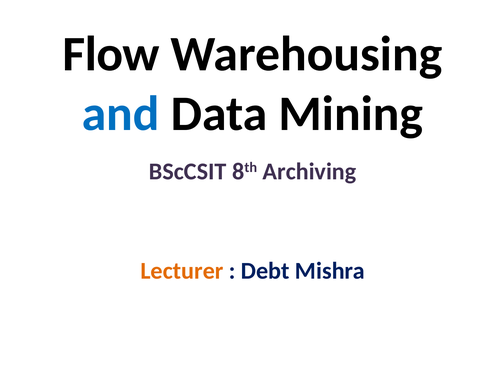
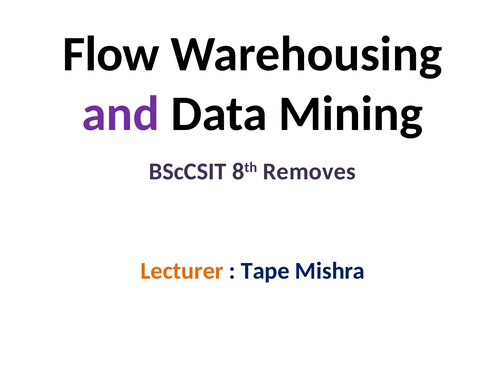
and colour: blue -> purple
Archiving: Archiving -> Removes
Debt: Debt -> Tape
